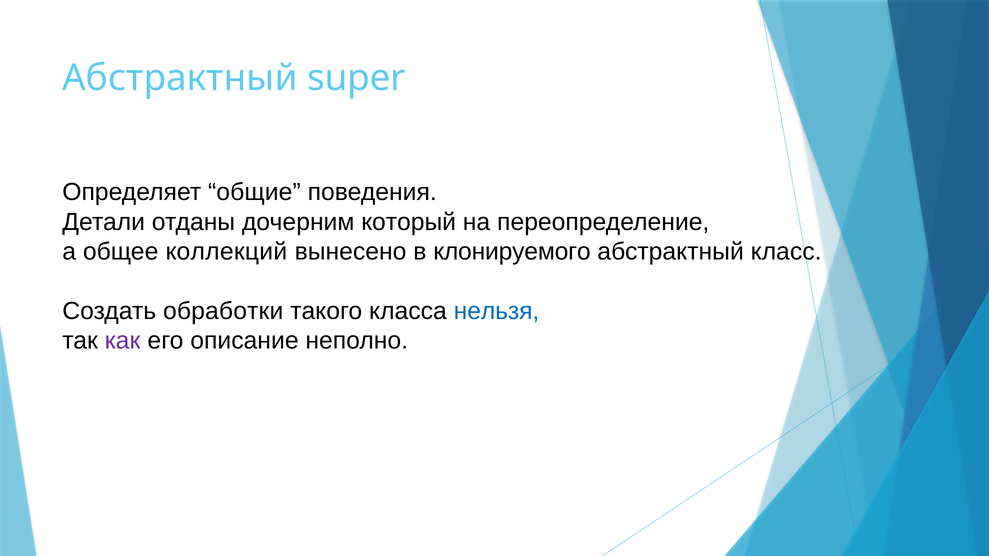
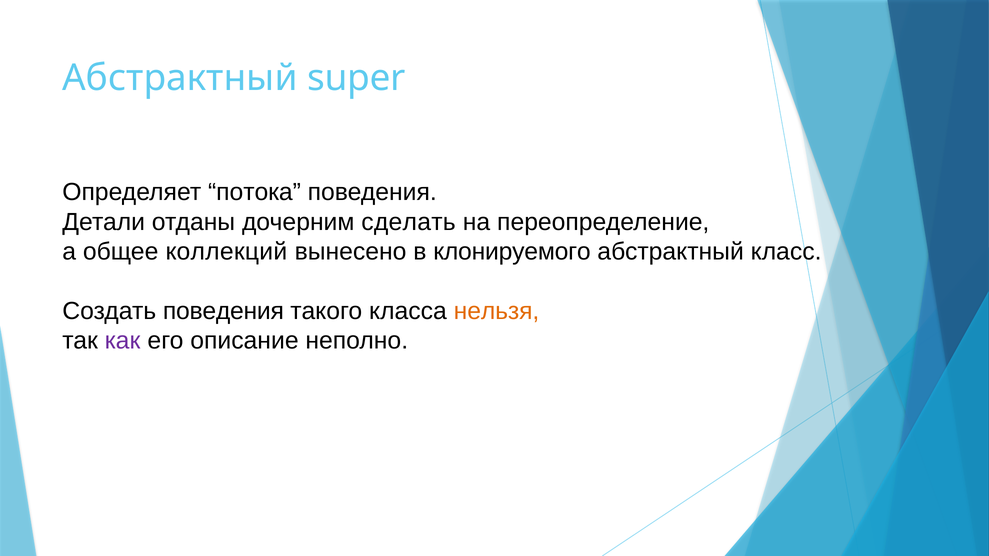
общие: общие -> потока
который: который -> сделать
Создать обработки: обработки -> поведения
нельзя colour: blue -> orange
